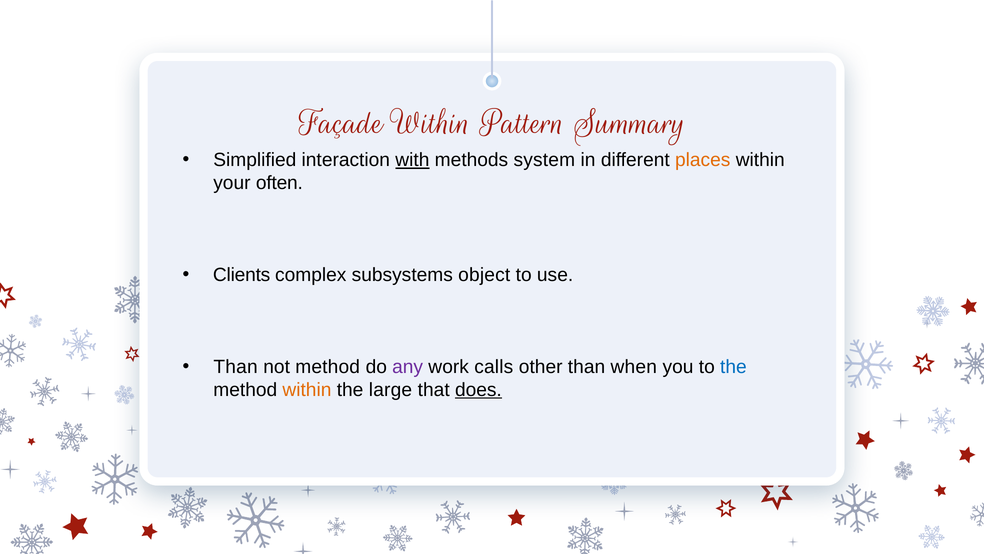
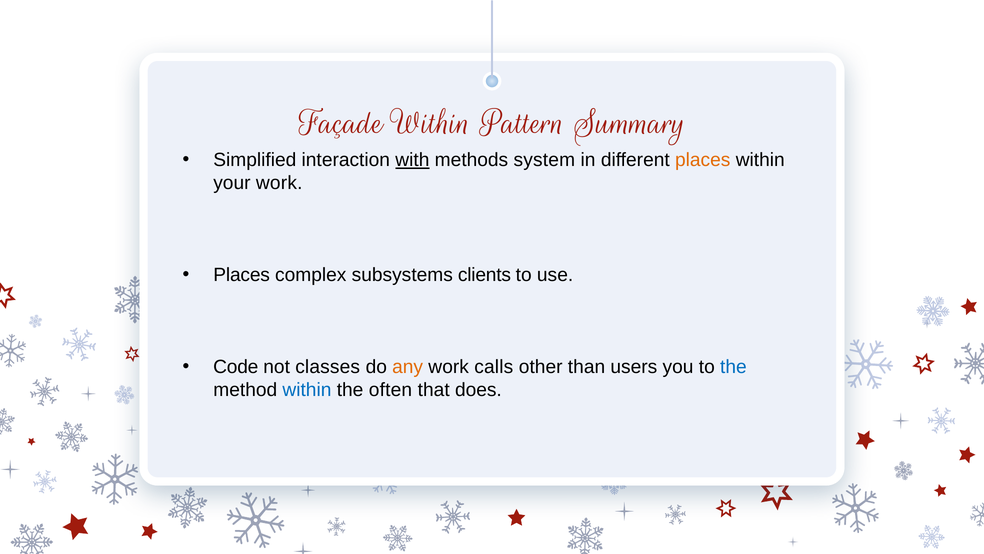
your often: often -> work
Clients at (242, 275): Clients -> Places
object: object -> clients
Than at (236, 367): Than -> Code
not method: method -> classes
any colour: purple -> orange
when: when -> users
within at (307, 390) colour: orange -> blue
large: large -> often
does underline: present -> none
